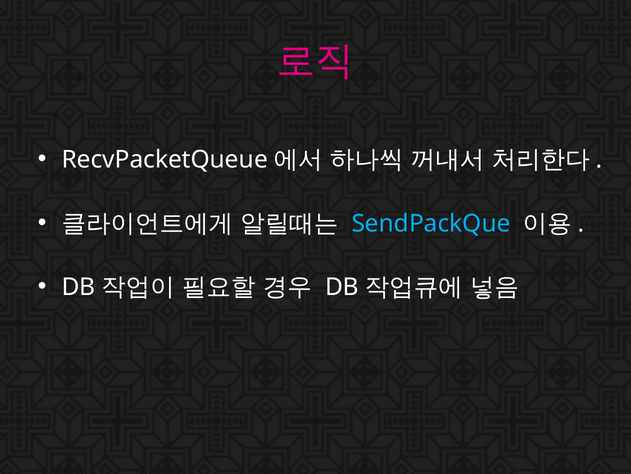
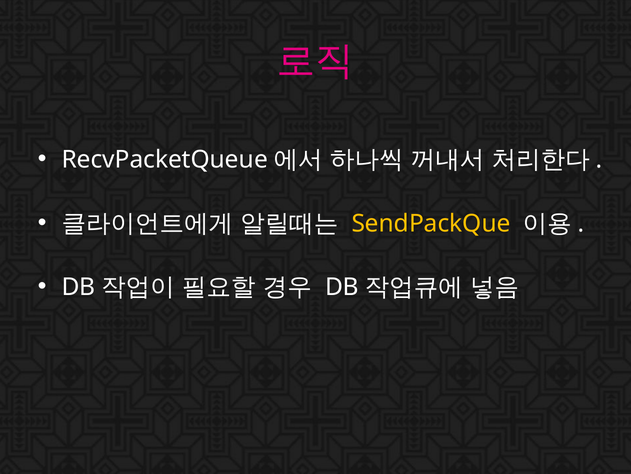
SendPackQue colour: light blue -> yellow
